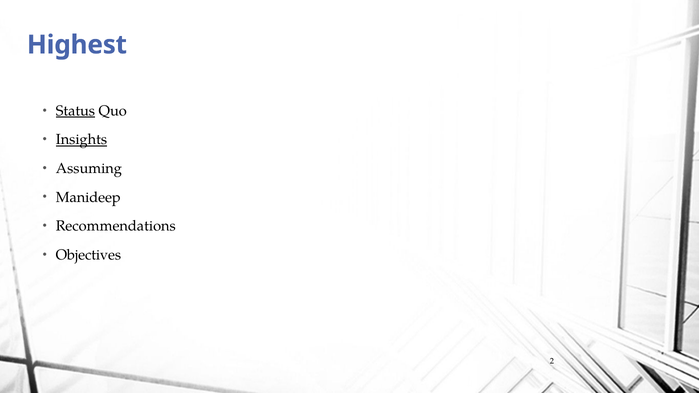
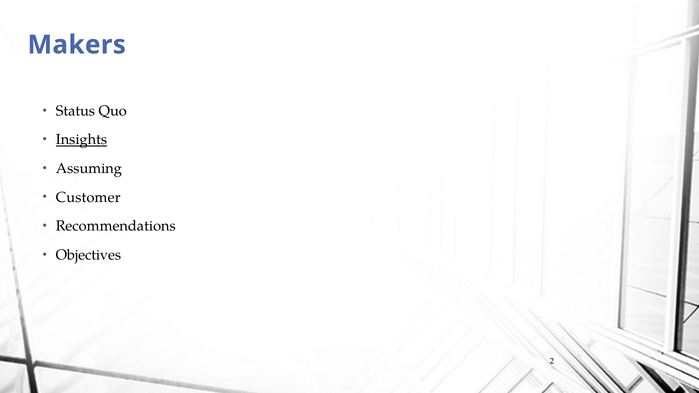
Highest: Highest -> Makers
Status underline: present -> none
Manideep: Manideep -> Customer
